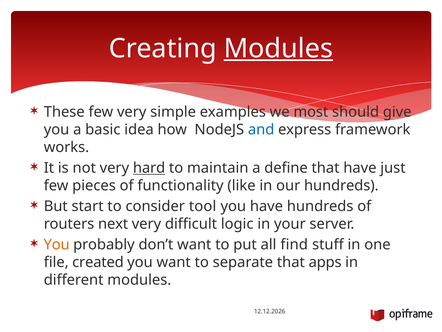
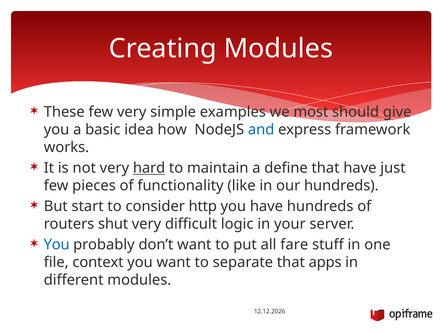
Modules at (278, 49) underline: present -> none
tool: tool -> http
next: next -> shut
You at (57, 244) colour: orange -> blue
find: find -> fare
created: created -> context
